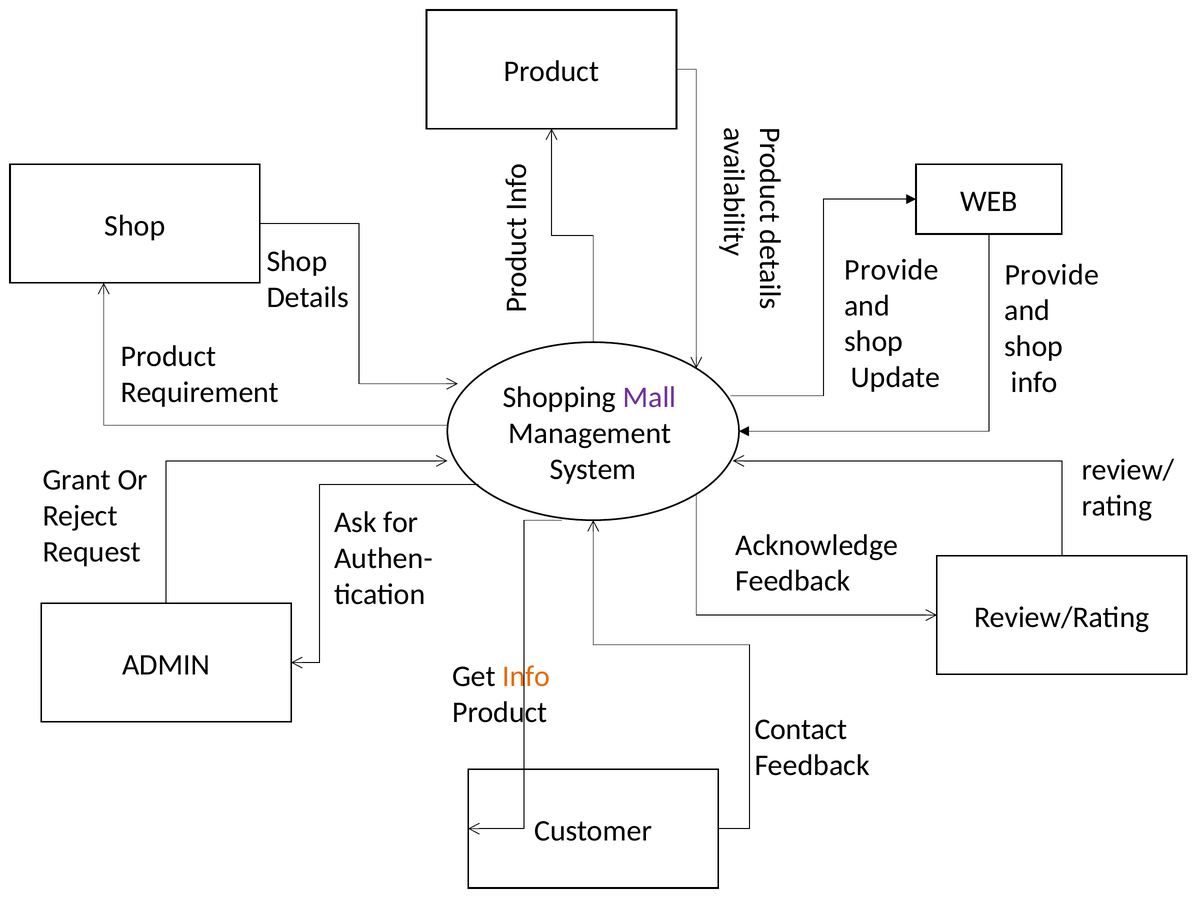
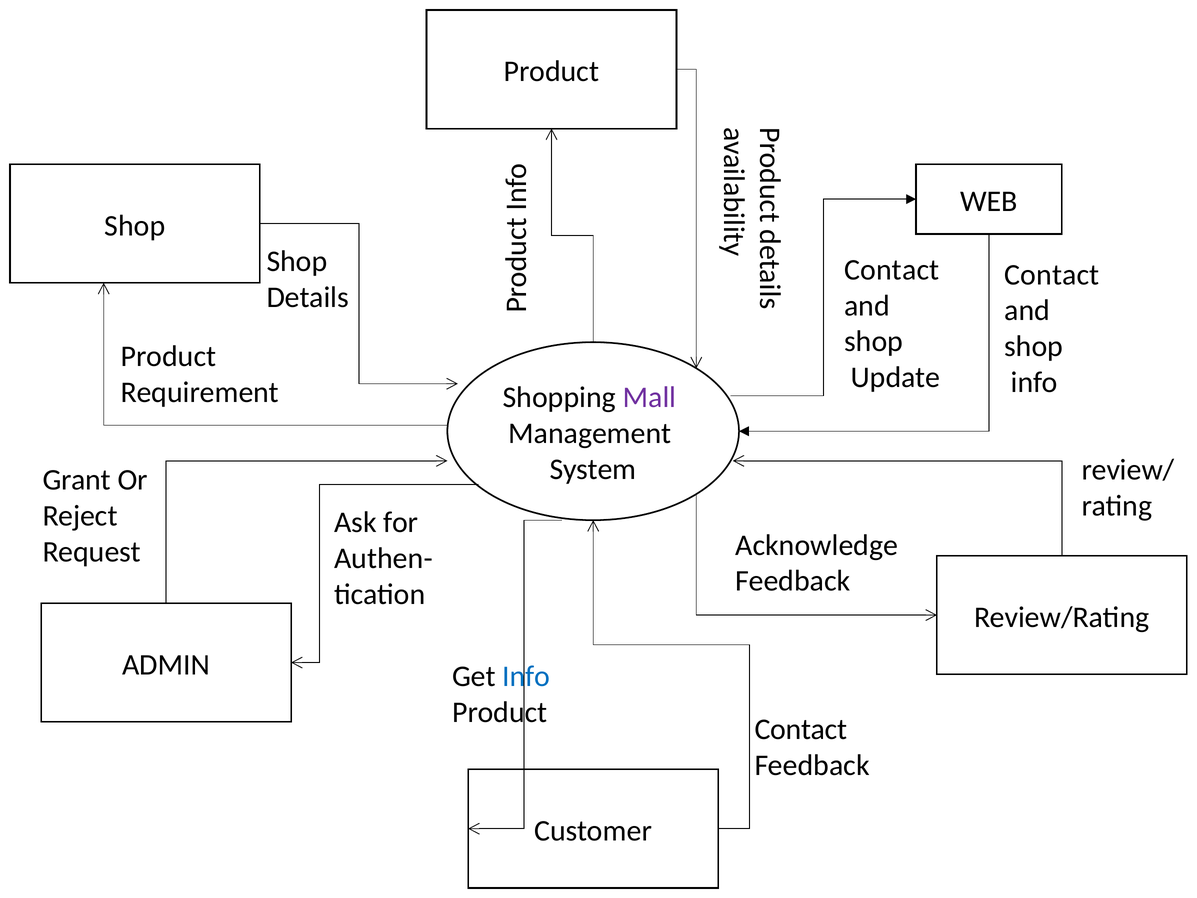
Provide at (892, 270): Provide -> Contact
Provide at (1052, 275): Provide -> Contact
Info at (526, 676) colour: orange -> blue
